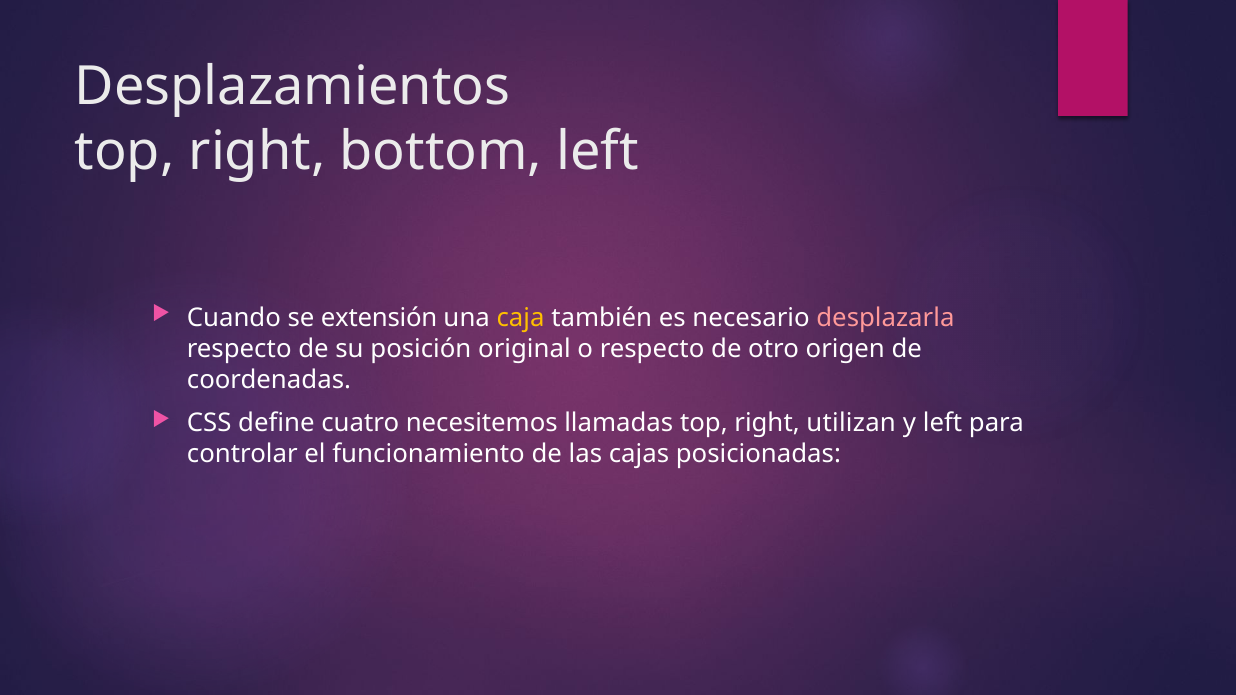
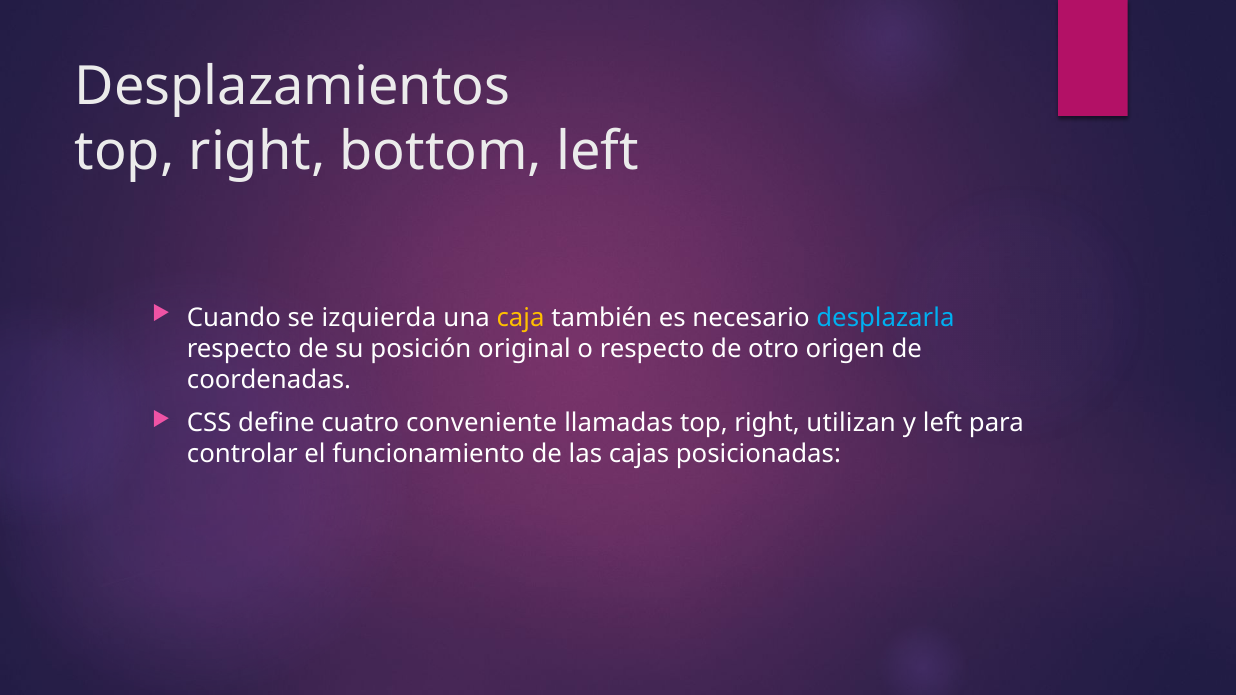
extensión: extensión -> izquierda
desplazarla colour: pink -> light blue
necesitemos: necesitemos -> conveniente
